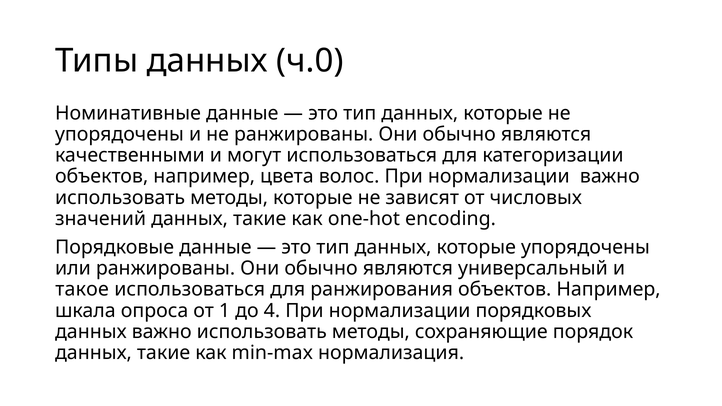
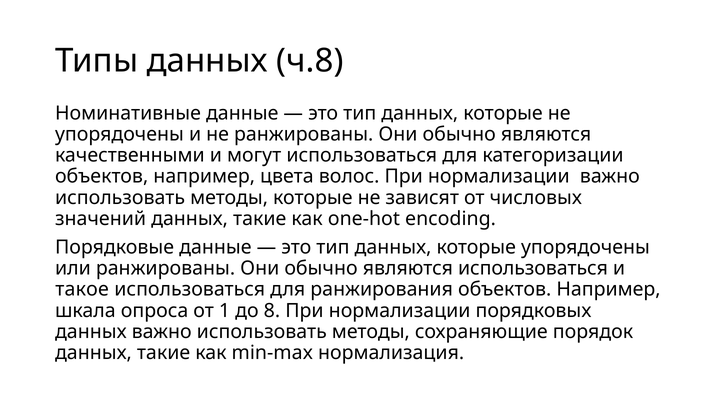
ч.0: ч.0 -> ч.8
являются универсальный: универсальный -> использоваться
4: 4 -> 8
